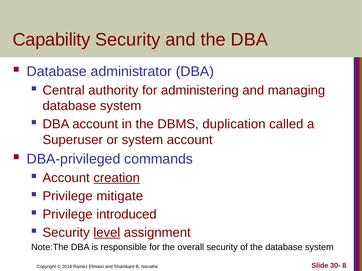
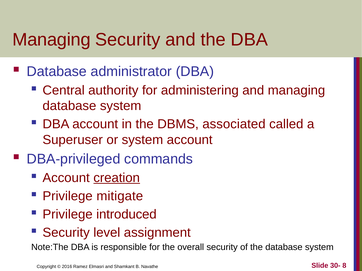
Capability at (51, 40): Capability -> Managing
duplication: duplication -> associated
level underline: present -> none
